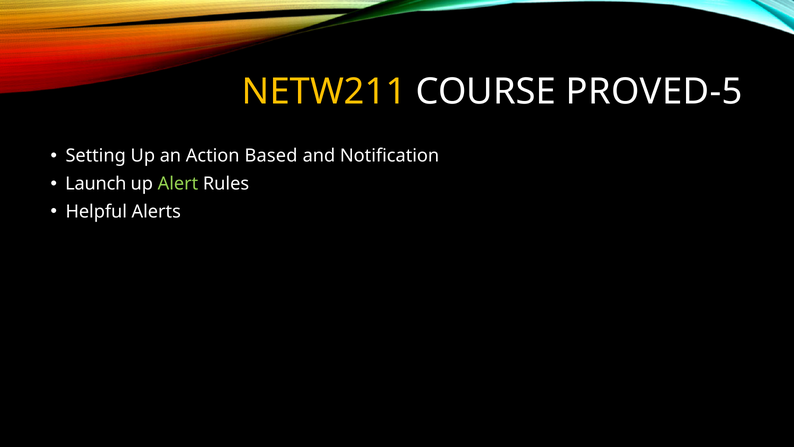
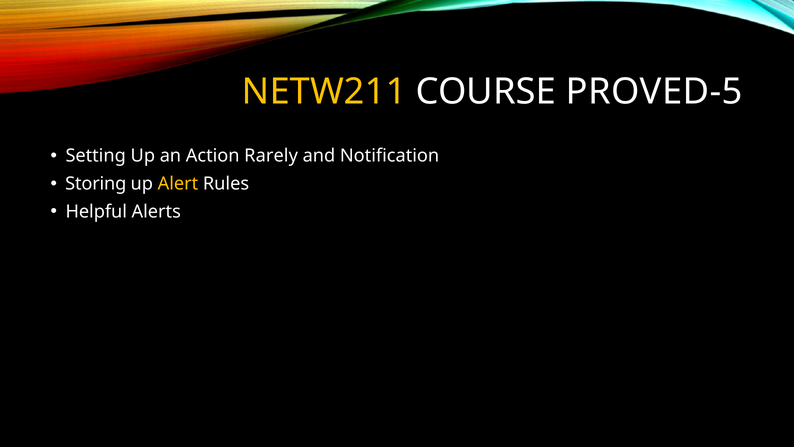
Based: Based -> Rarely
Launch: Launch -> Storing
Alert colour: light green -> yellow
